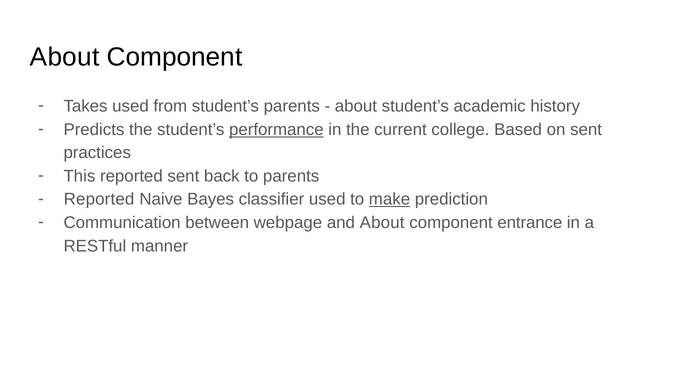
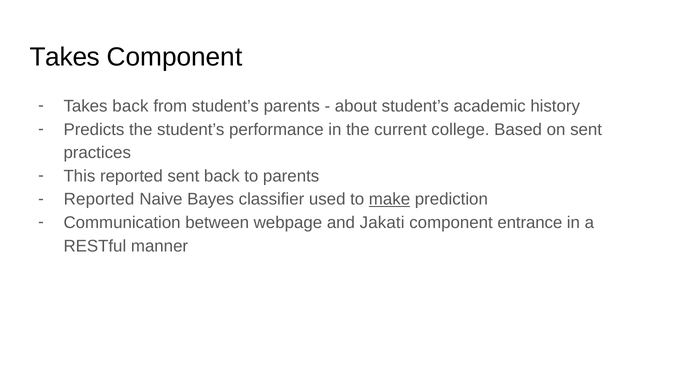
About at (65, 57): About -> Takes
Takes used: used -> back
performance underline: present -> none
and About: About -> Jakati
